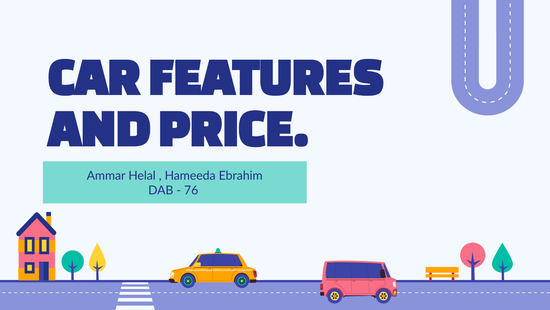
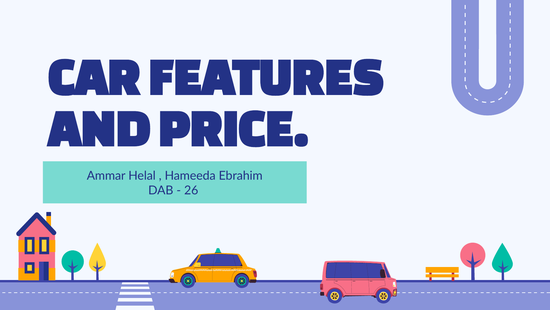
76: 76 -> 26
